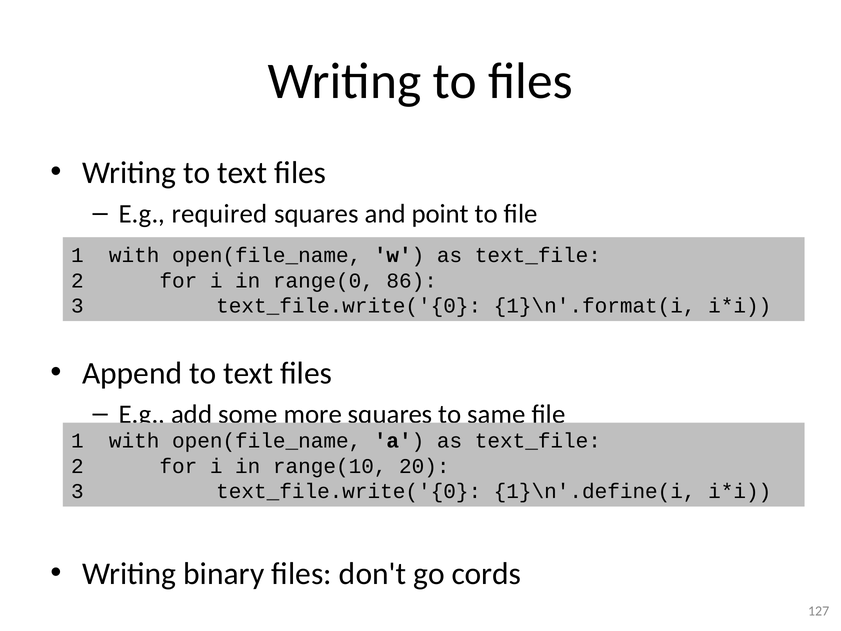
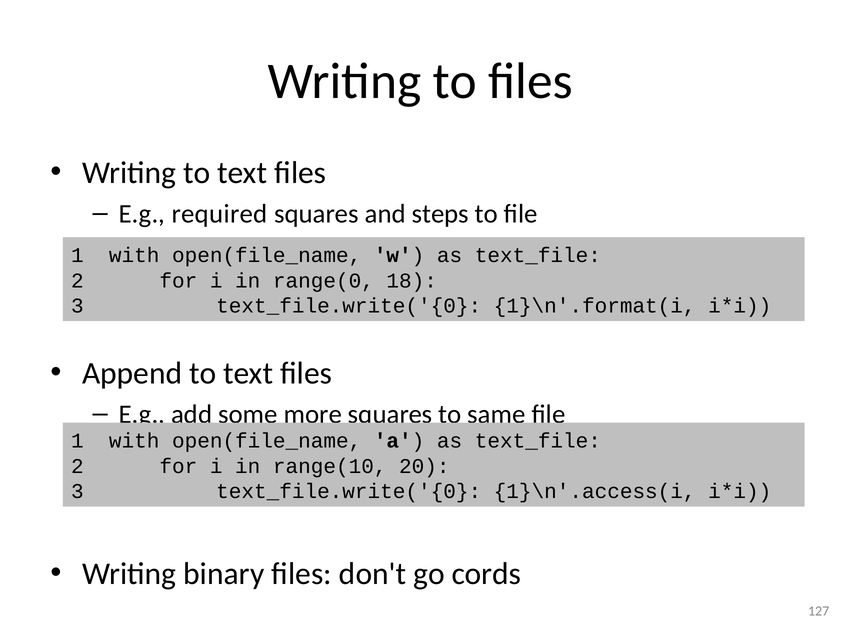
point: point -> steps
86: 86 -> 18
1}\n'.define(i: 1}\n'.define(i -> 1}\n'.access(i
